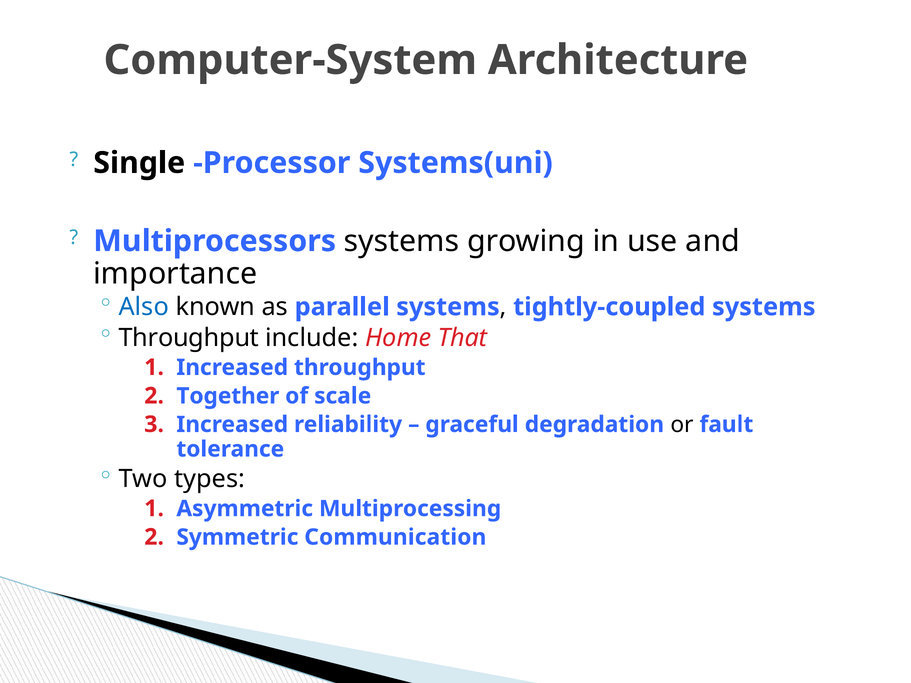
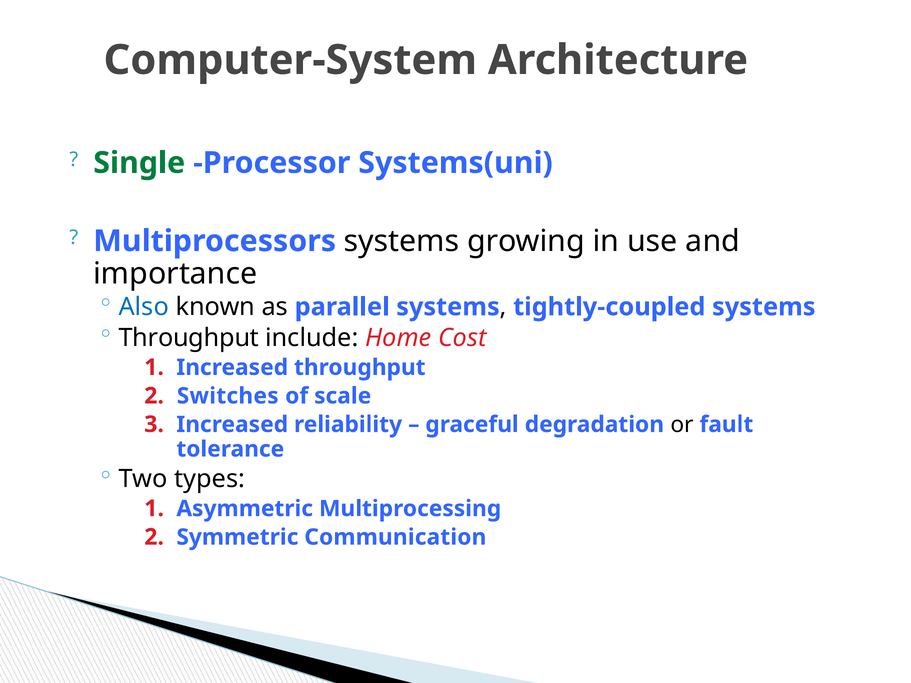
Single colour: black -> green
That: That -> Cost
Together: Together -> Switches
